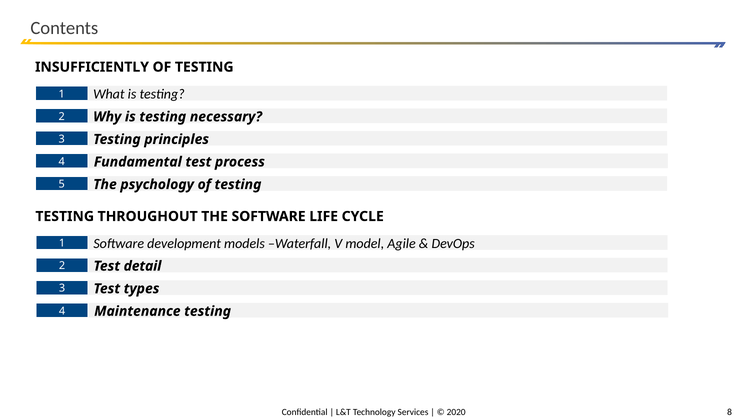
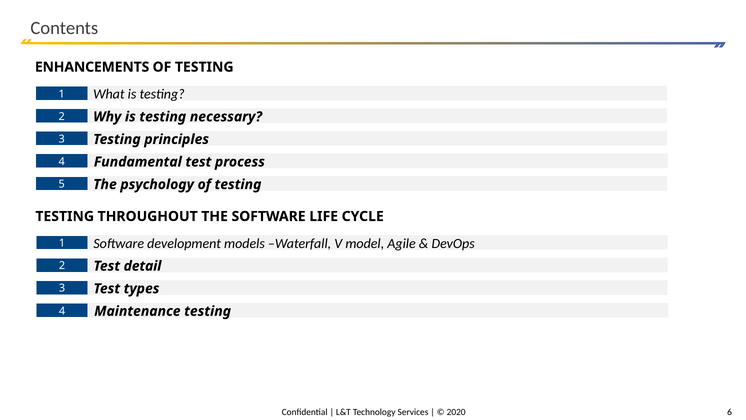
INSUFFICIENTLY: INSUFFICIENTLY -> ENHANCEMENTS
8: 8 -> 6
